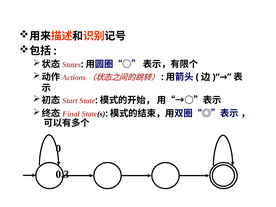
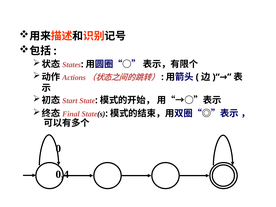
0,3: 0,3 -> 0,4
